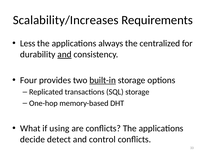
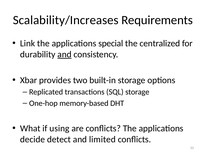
Less: Less -> Link
always: always -> special
Four: Four -> Xbar
built-in underline: present -> none
control: control -> limited
